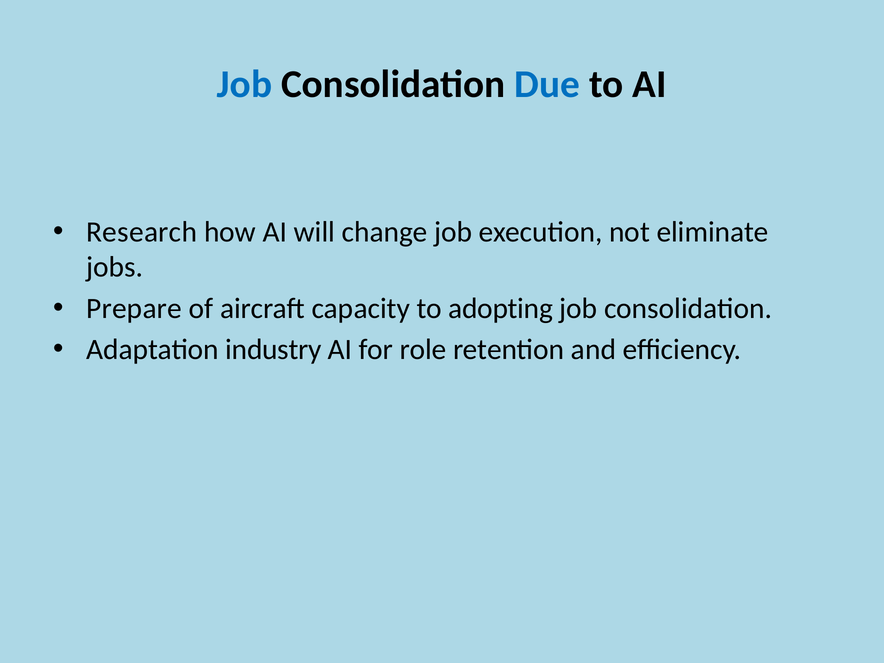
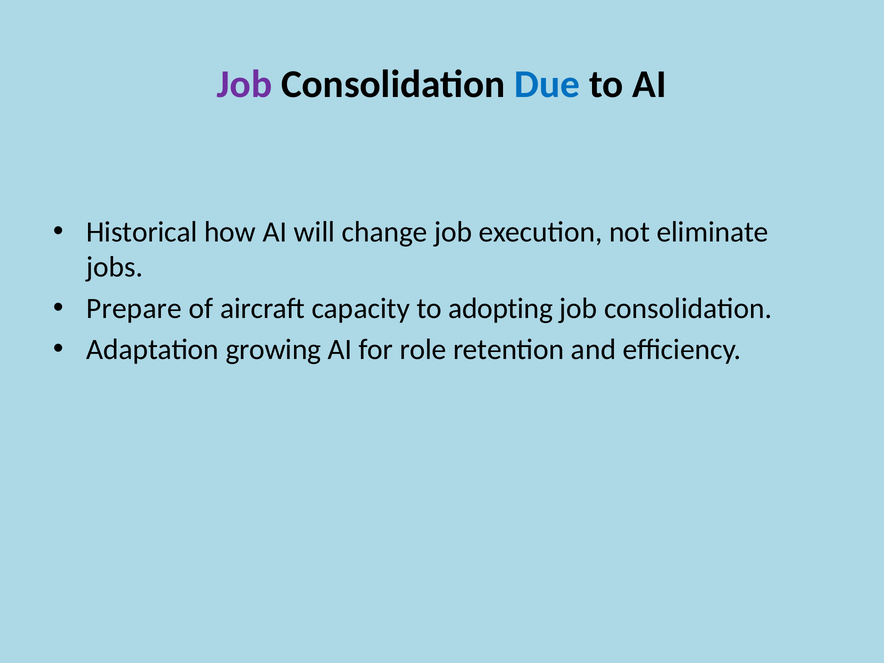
Job at (245, 85) colour: blue -> purple
Research: Research -> Historical
industry: industry -> growing
